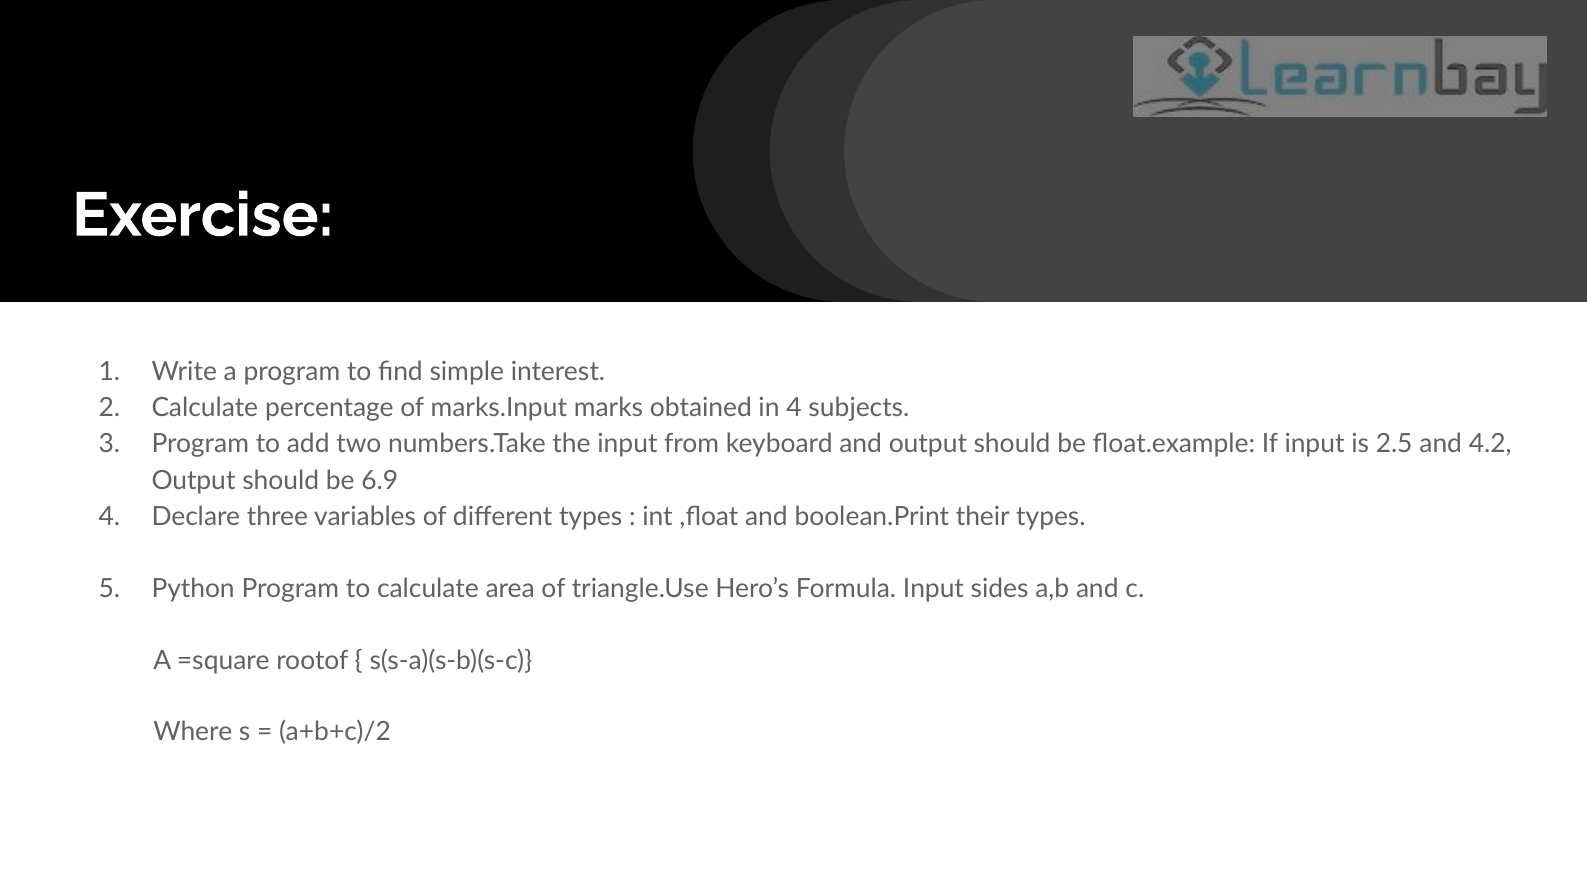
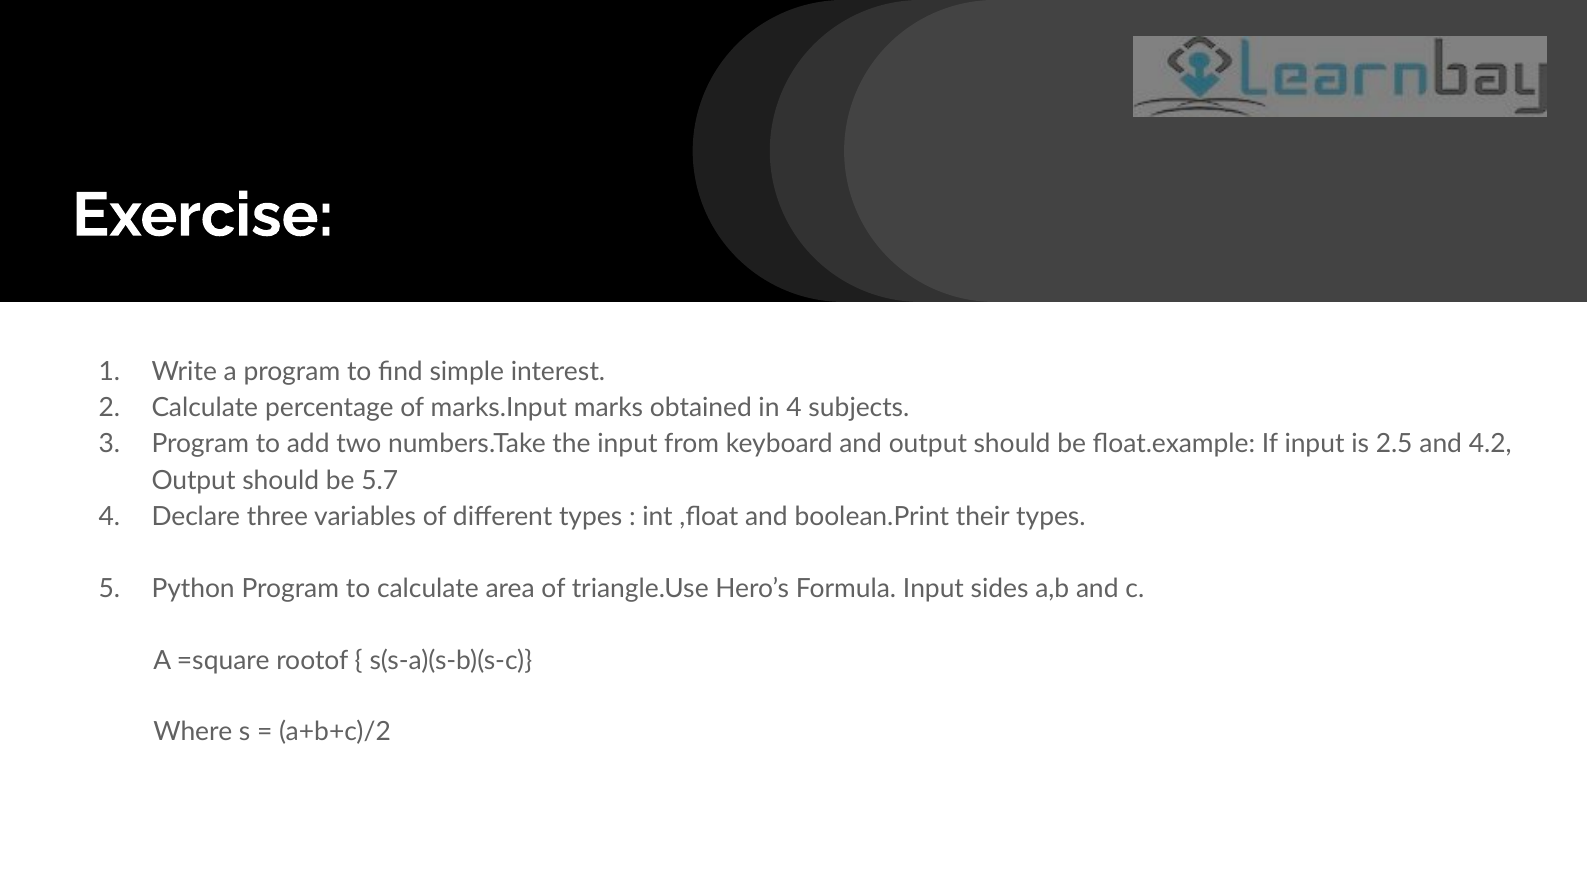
6.9: 6.9 -> 5.7
